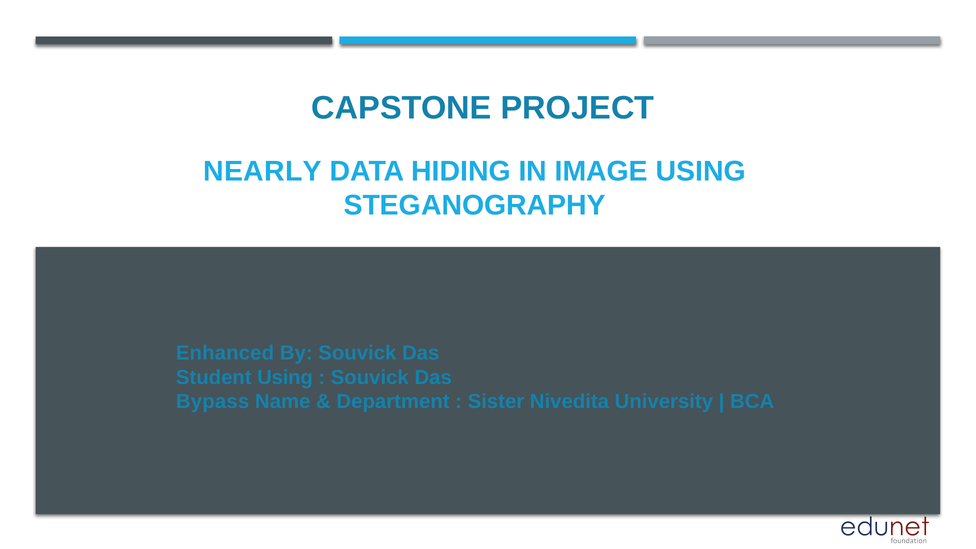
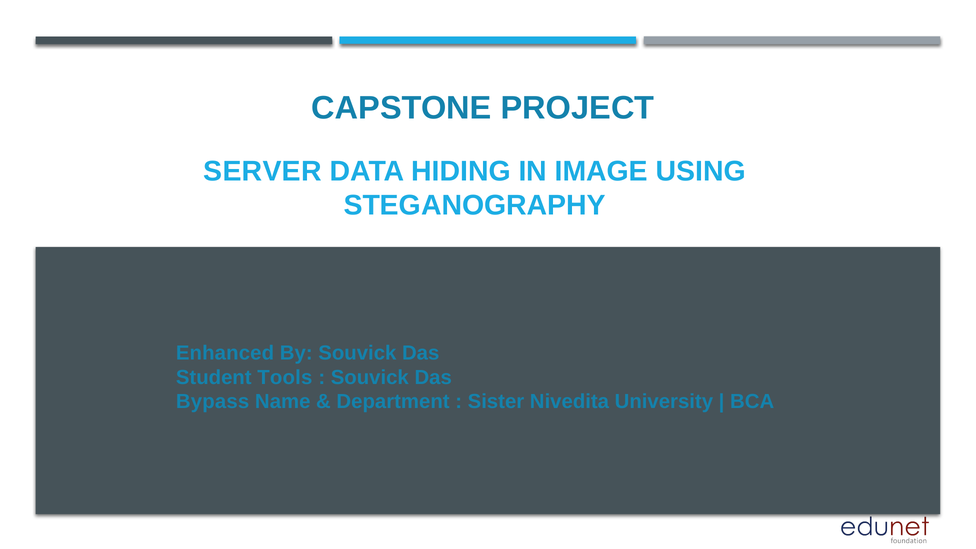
NEARLY: NEARLY -> SERVER
Student Using: Using -> Tools
